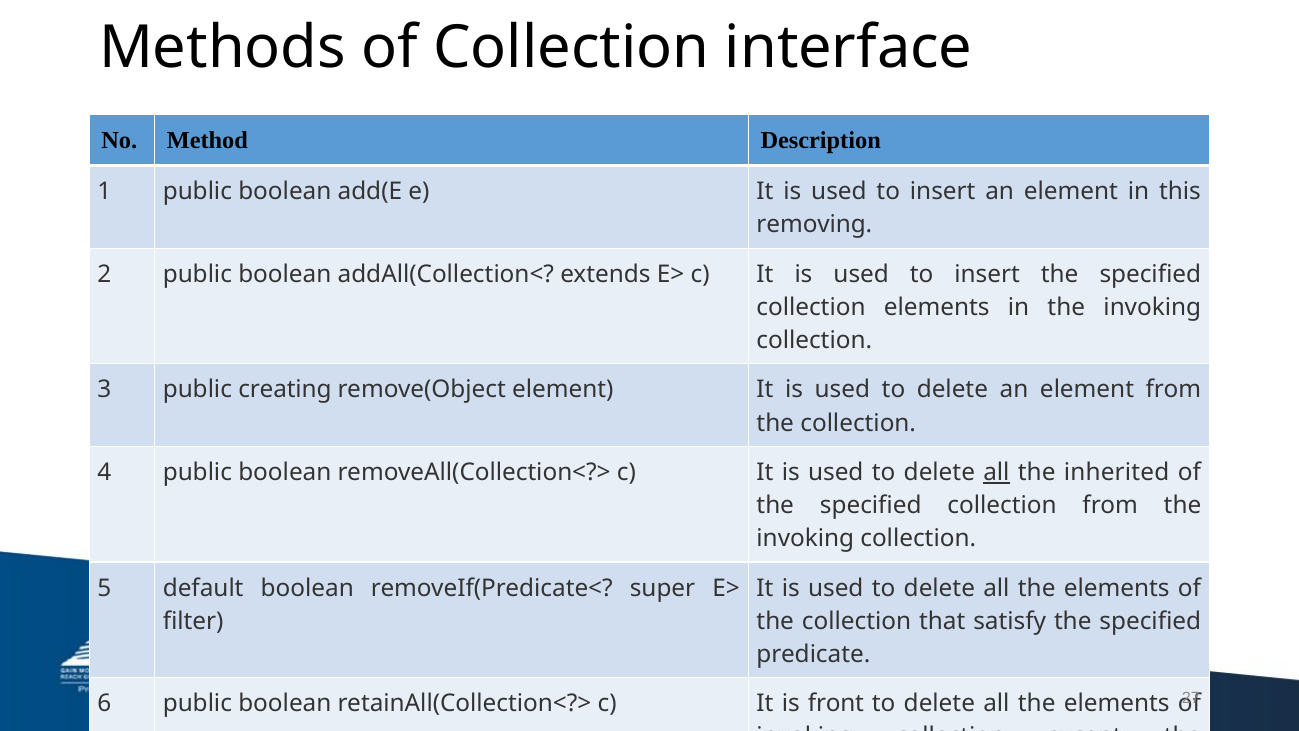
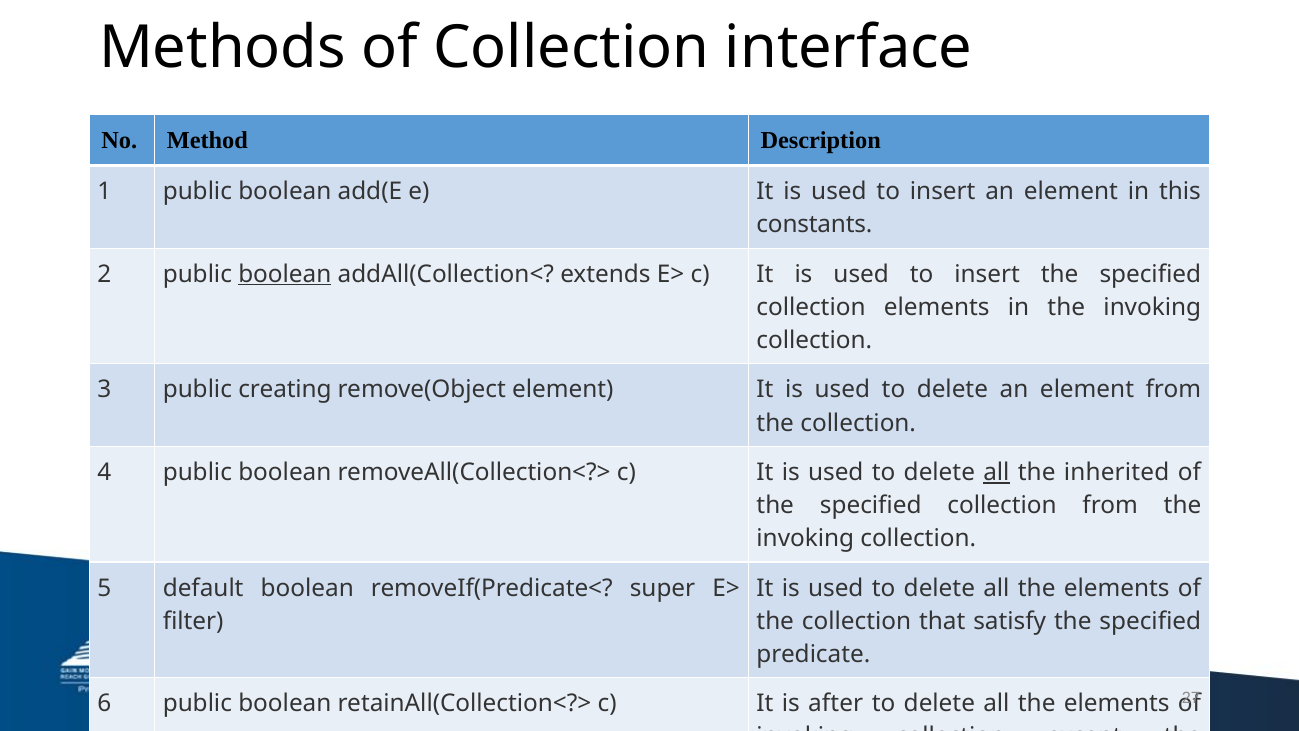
removing: removing -> constants
boolean at (285, 274) underline: none -> present
front: front -> after
